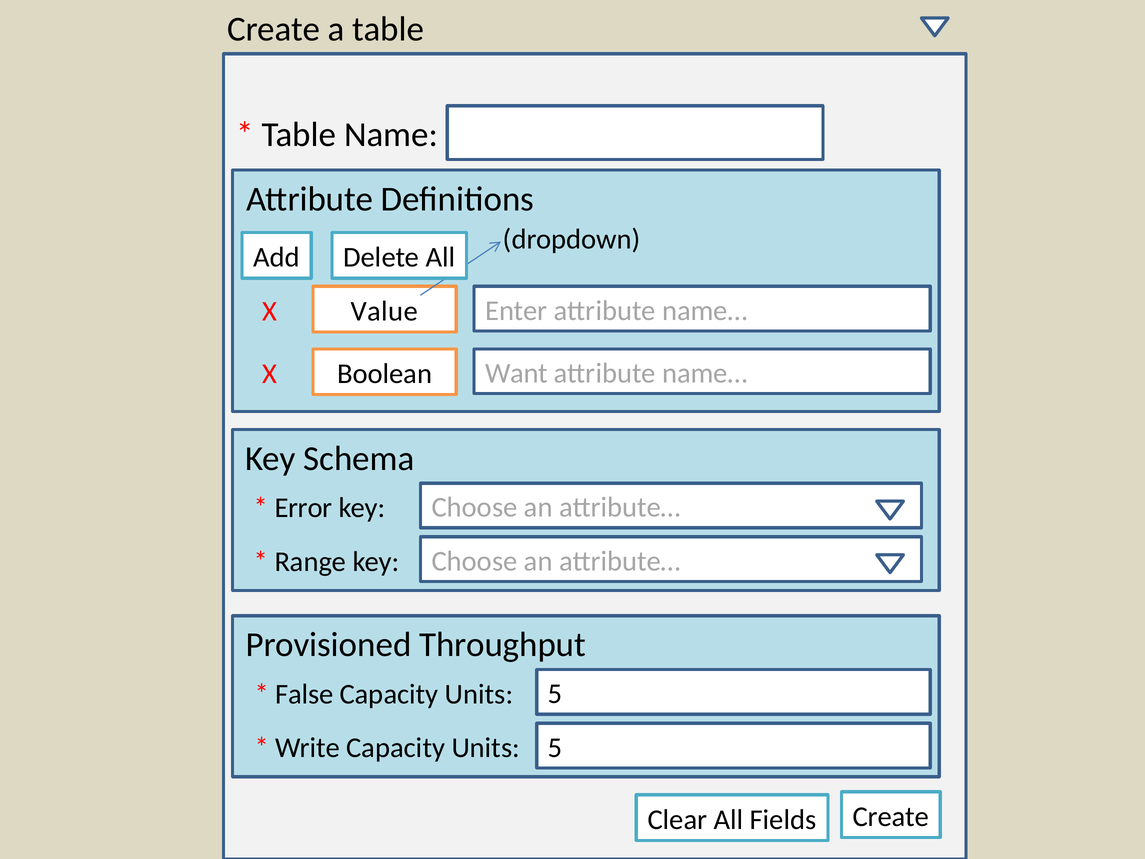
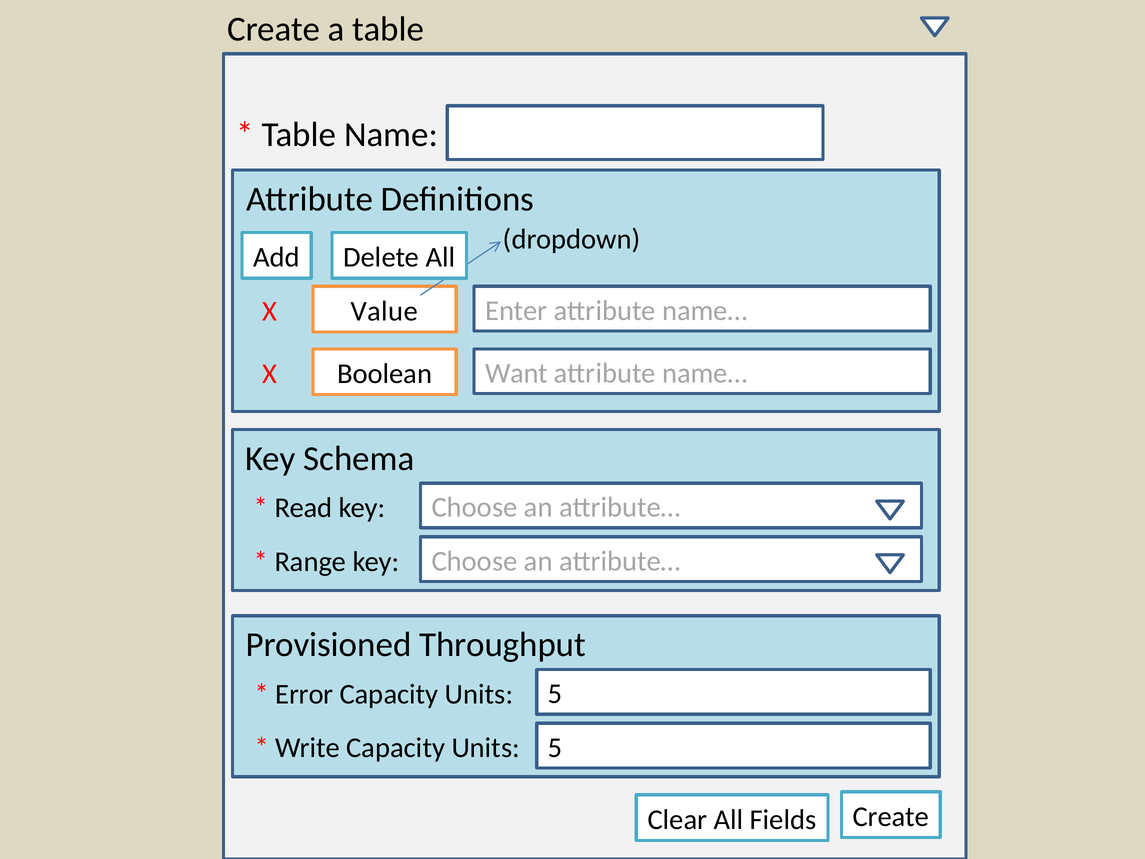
Error: Error -> Read
False: False -> Error
